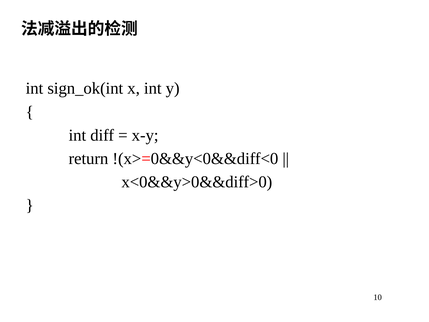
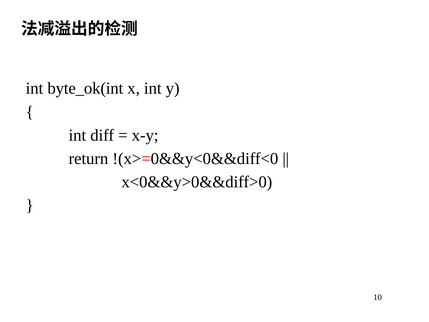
sign_ok(int: sign_ok(int -> byte_ok(int
